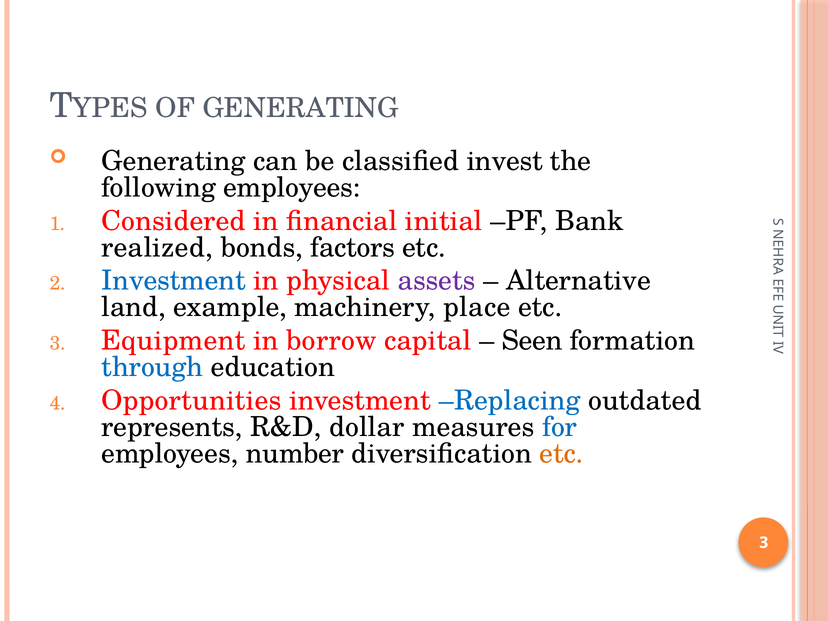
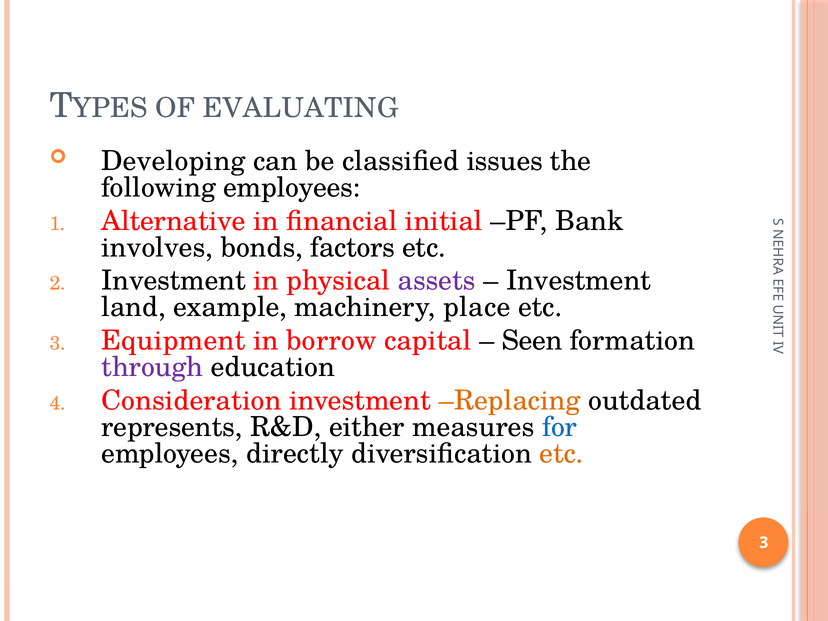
OF GENERATING: GENERATING -> EVALUATING
Generating at (173, 161): Generating -> Developing
invest: invest -> issues
Considered: Considered -> Alternative
realized: realized -> involves
Investment at (174, 281) colour: blue -> black
Alternative at (579, 281): Alternative -> Investment
through colour: blue -> purple
Opportunities: Opportunities -> Consideration
Replacing colour: blue -> orange
dollar: dollar -> either
number: number -> directly
